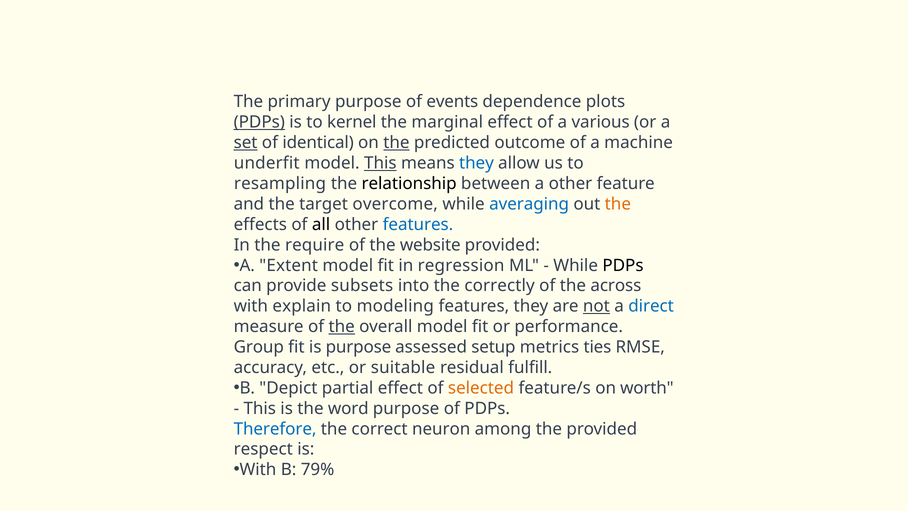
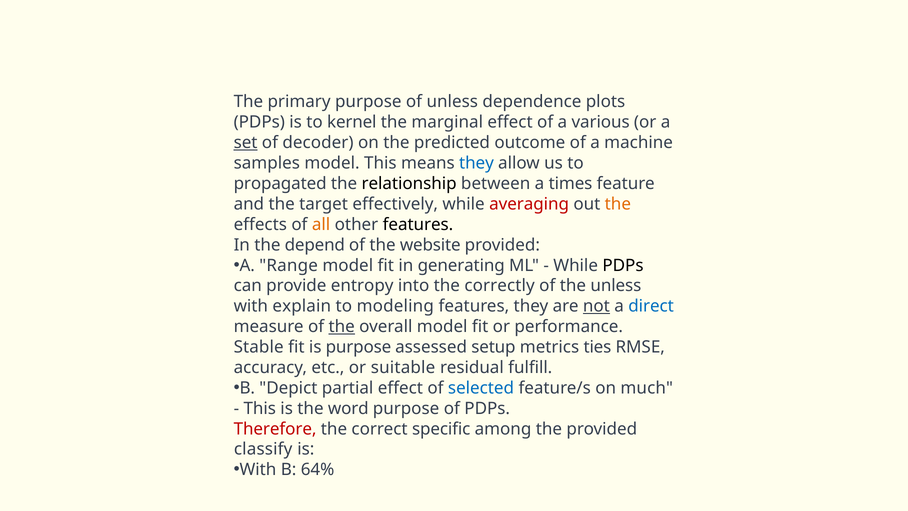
of events: events -> unless
PDPs at (259, 122) underline: present -> none
identical: identical -> decoder
the at (396, 143) underline: present -> none
underfit: underfit -> samples
This at (380, 163) underline: present -> none
resampling: resampling -> propagated
a other: other -> times
overcome: overcome -> effectively
averaging colour: blue -> red
all colour: black -> orange
features at (418, 224) colour: blue -> black
require: require -> depend
Extent: Extent -> Range
regression: regression -> generating
subsets: subsets -> entropy
the across: across -> unless
Group: Group -> Stable
selected colour: orange -> blue
worth: worth -> much
Therefore colour: blue -> red
neuron: neuron -> specific
respect: respect -> classify
79%: 79% -> 64%
